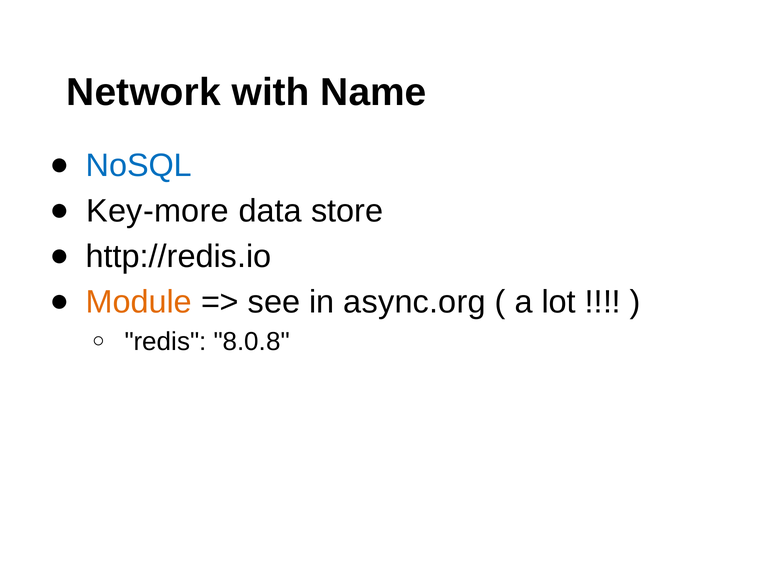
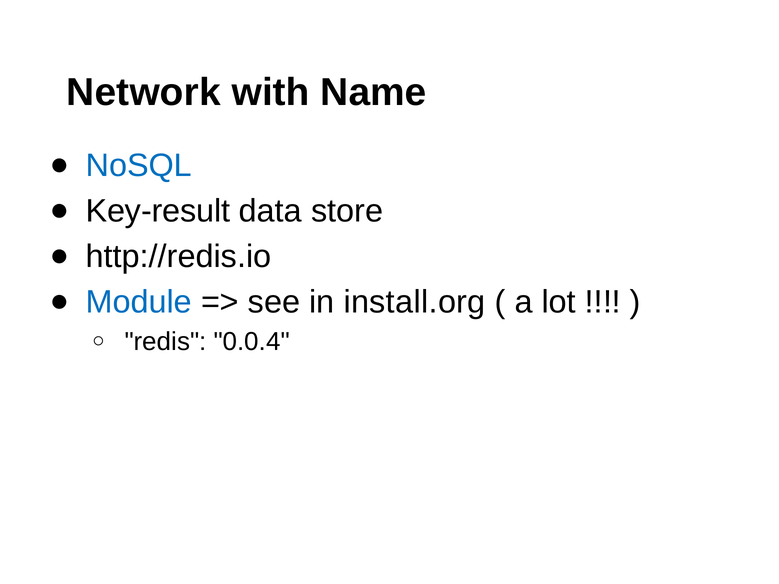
Key-more: Key-more -> Key-result
Module colour: orange -> blue
async.org: async.org -> install.org
8.0.8: 8.0.8 -> 0.0.4
